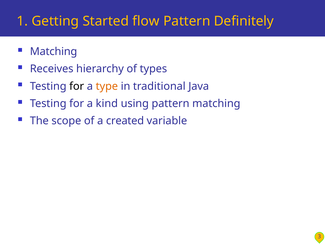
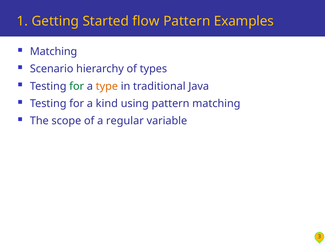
Definitely: Definitely -> Examples
Receives: Receives -> Scenario
for at (77, 86) colour: black -> green
created: created -> regular
